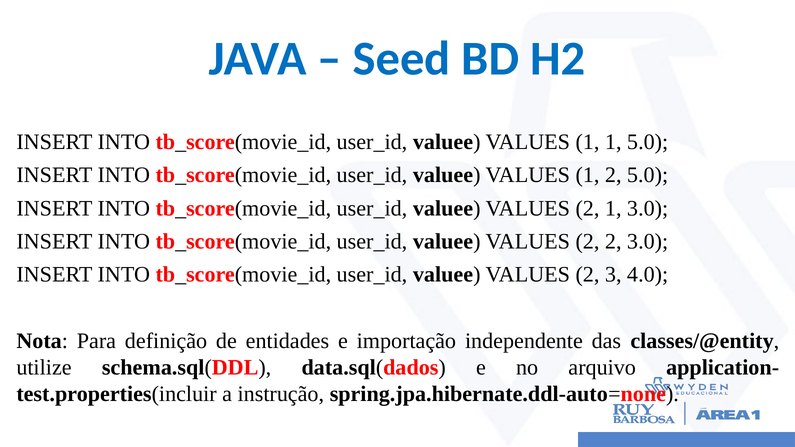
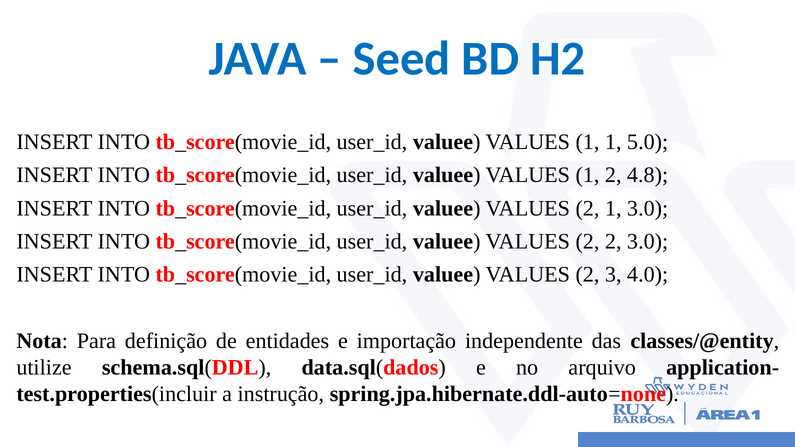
2 5.0: 5.0 -> 4.8
